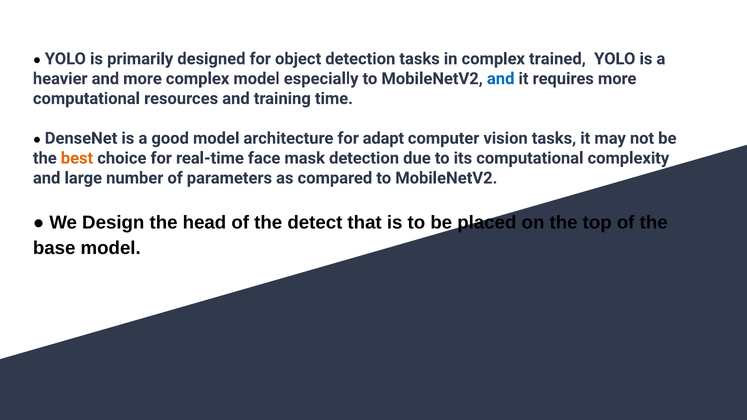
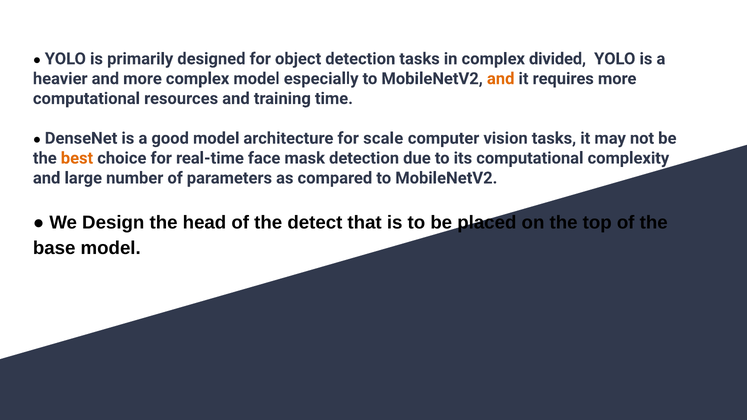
trained: trained -> divided
and at (501, 79) colour: blue -> orange
adapt: adapt -> scale
